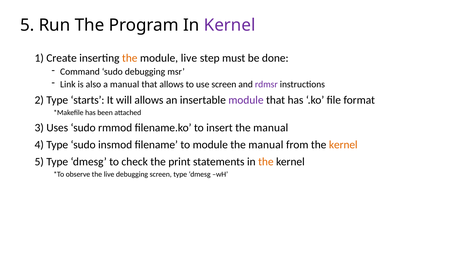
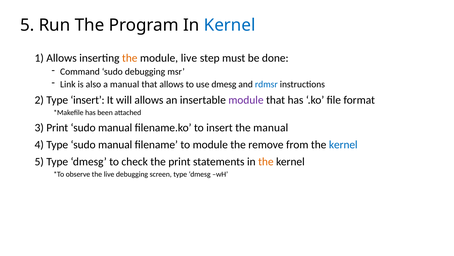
Kernel at (230, 25) colour: purple -> blue
1 Create: Create -> Allows
use screen: screen -> dmesg
rdmsr colour: purple -> blue
Type starts: starts -> insert
3 Uses: Uses -> Print
rmmod at (115, 127): rmmod -> manual
Type sudo insmod: insmod -> manual
manual at (266, 144): manual -> remove
kernel at (343, 144) colour: orange -> blue
